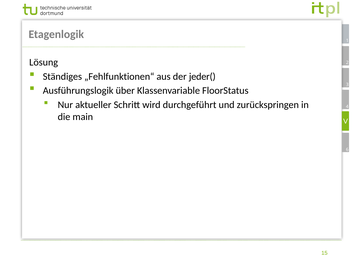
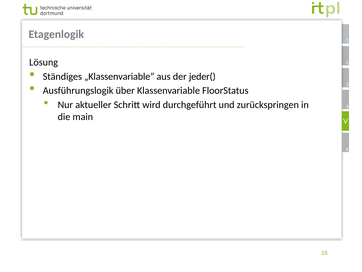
„Fehlfunktionen“: „Fehlfunktionen“ -> „Klassenvariable“
